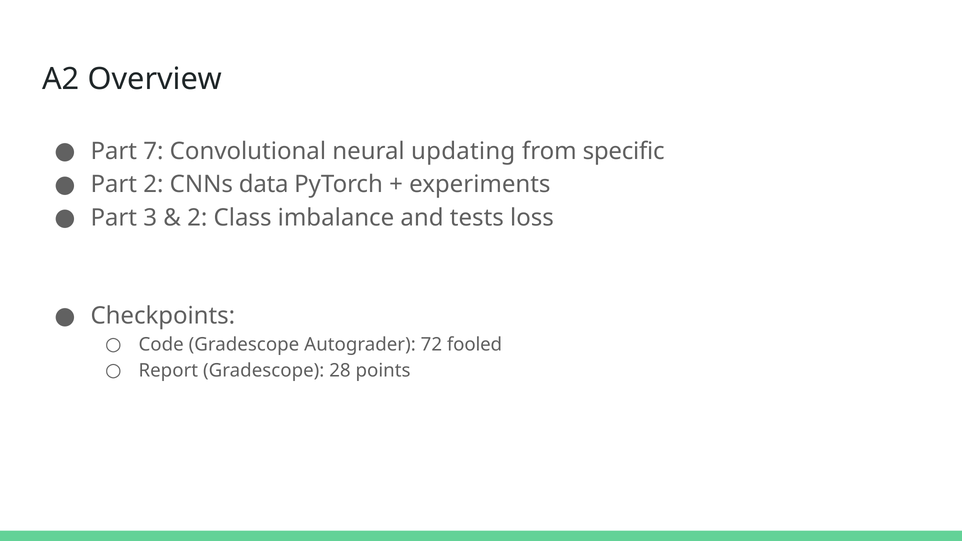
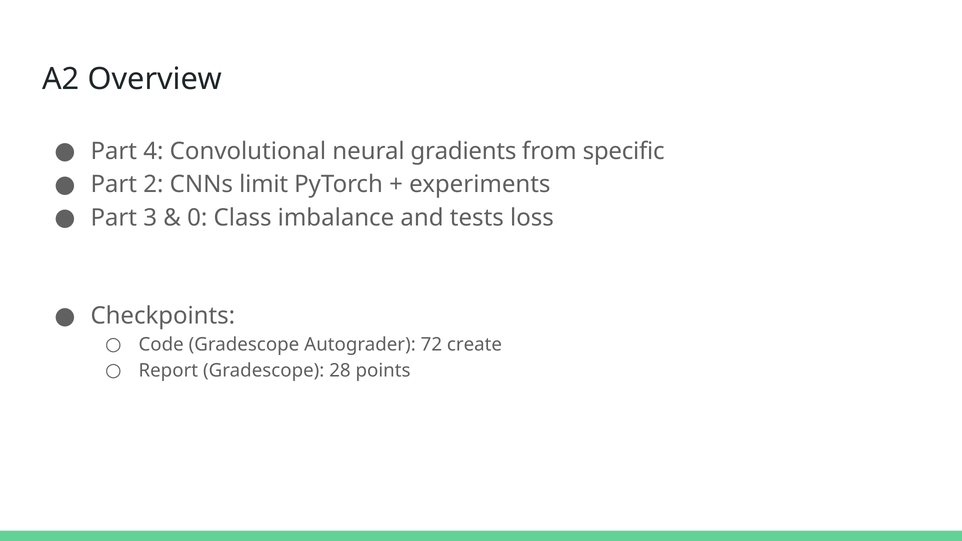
7: 7 -> 4
updating: updating -> gradients
data: data -> limit
2 at (197, 218): 2 -> 0
fooled: fooled -> create
